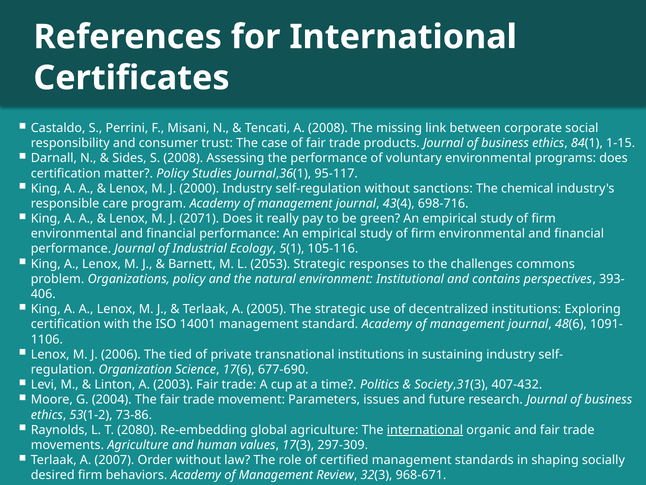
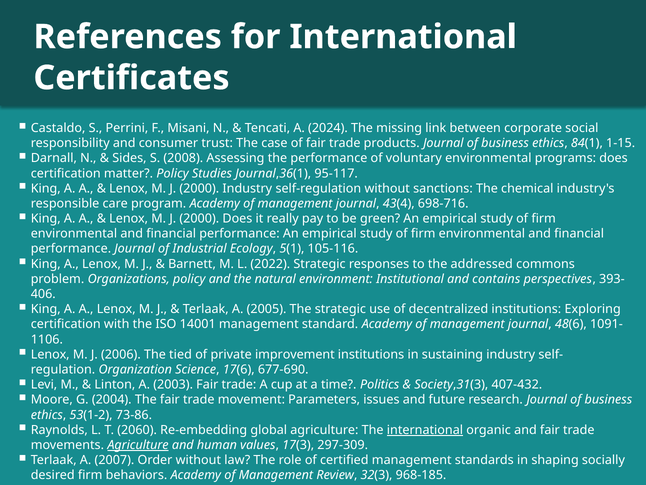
A 2008: 2008 -> 2024
2071 at (199, 218): 2071 -> 2000
2053: 2053 -> 2022
challenges: challenges -> addressed
transnational: transnational -> improvement
2080: 2080 -> 2060
Agriculture at (138, 445) underline: none -> present
968-671: 968-671 -> 968-185
